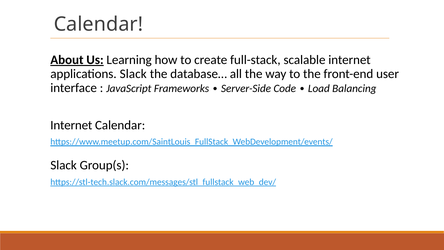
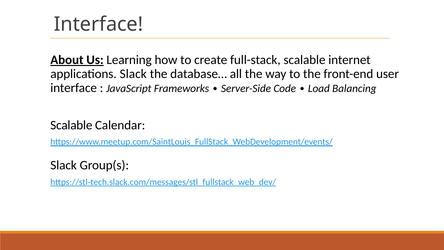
Calendar at (98, 24): Calendar -> Interface
Internet at (71, 125): Internet -> Scalable
